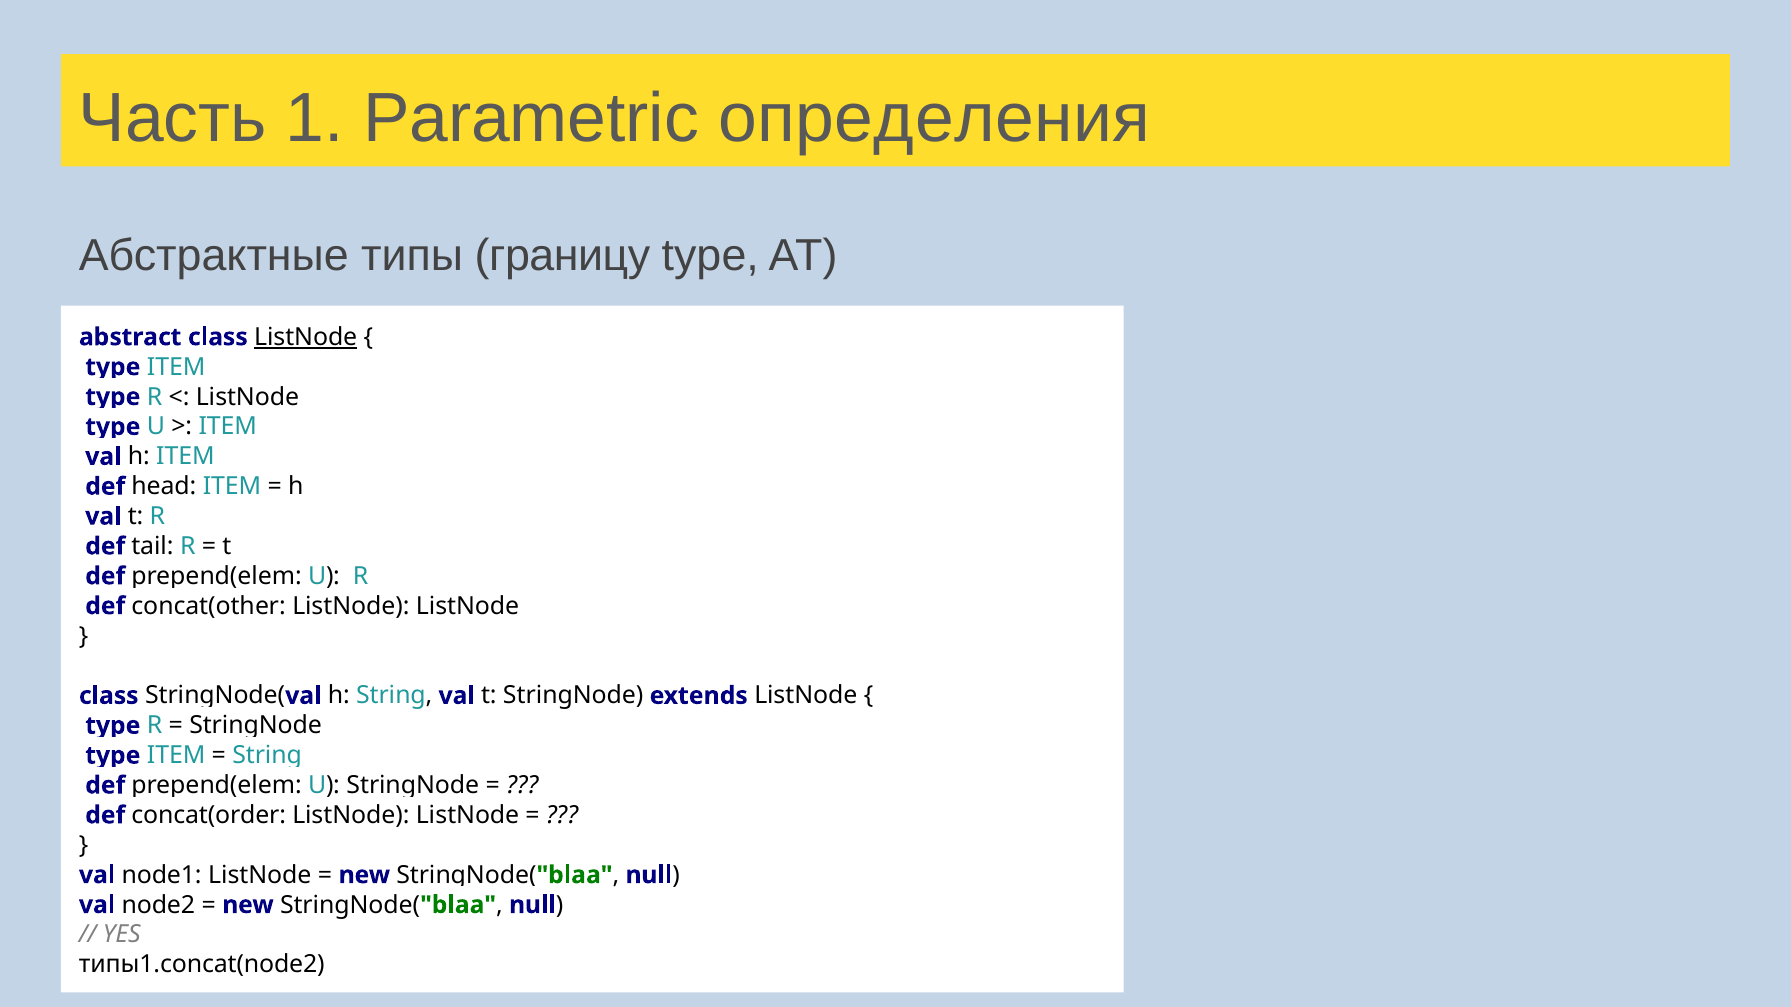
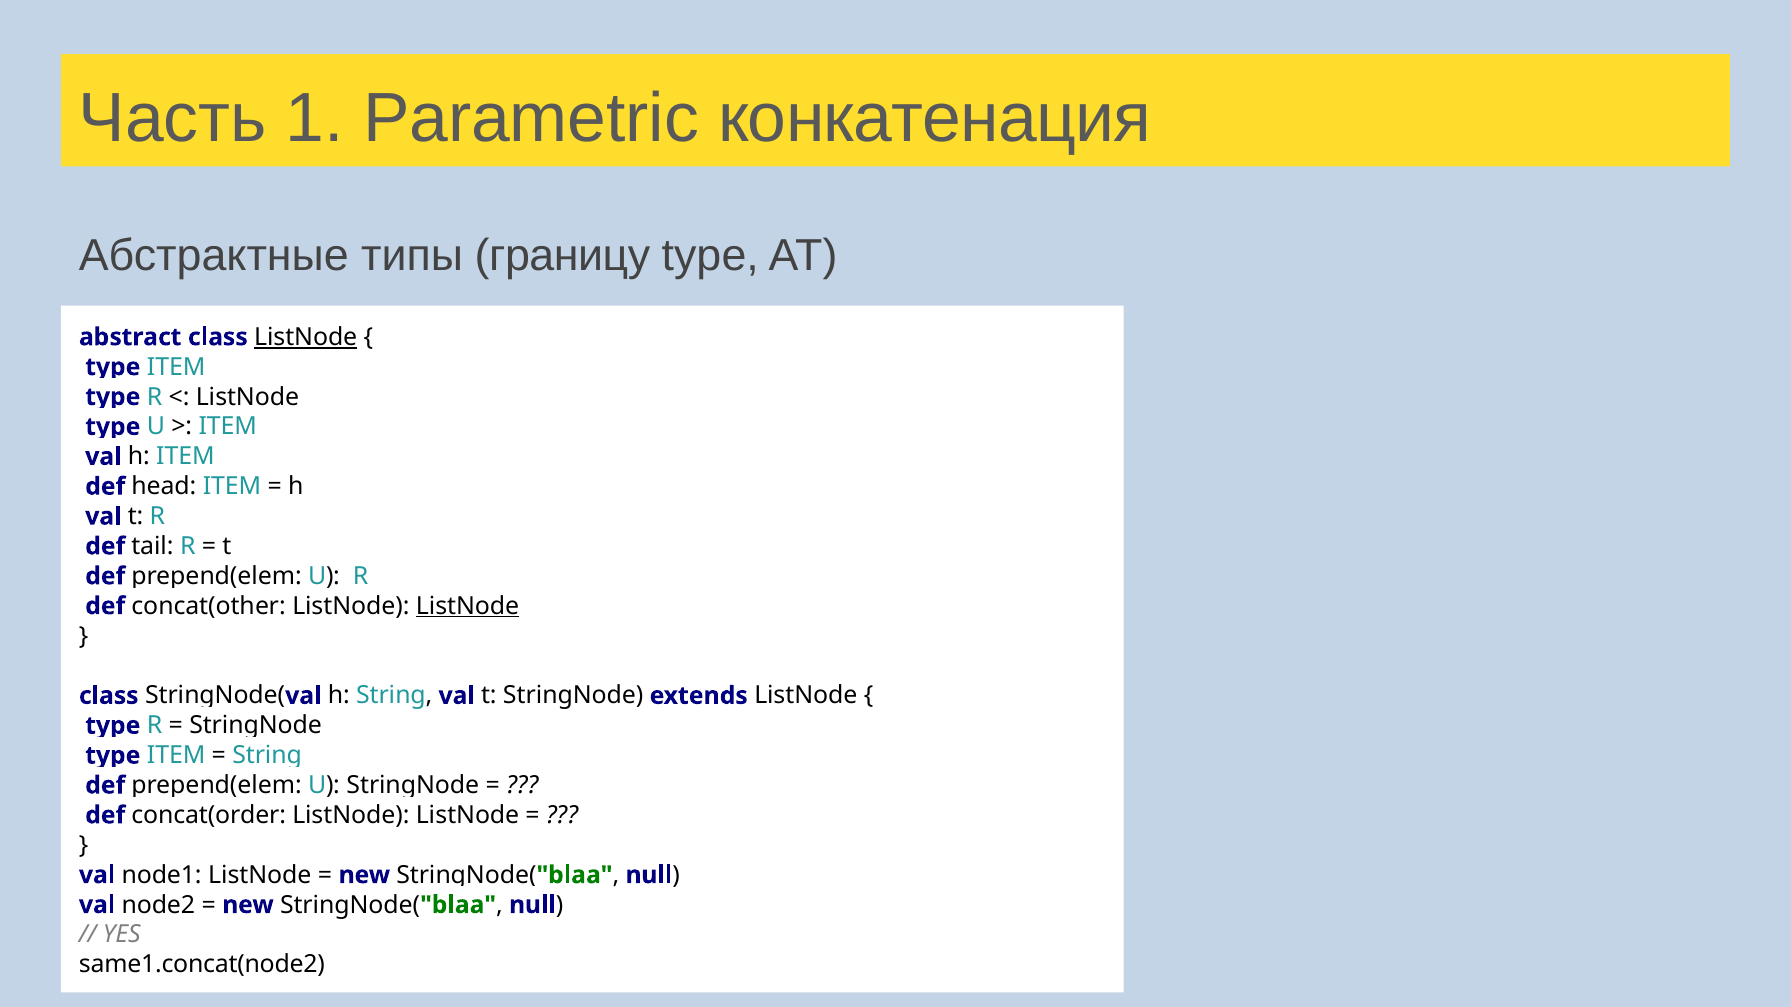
определения: определения -> конкатенация
ListNode at (468, 606) underline: none -> present
типы1.concat(node2: типы1.concat(node2 -> same1.concat(node2
